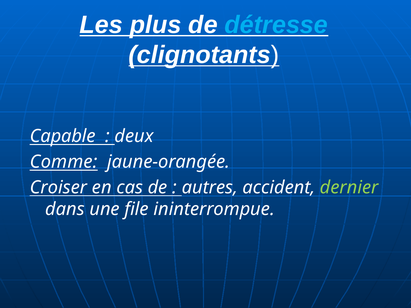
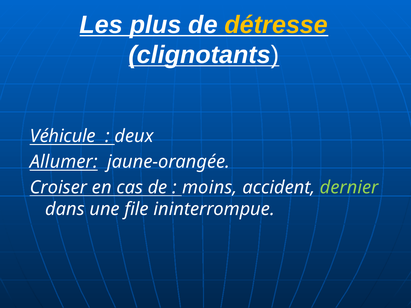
détresse colour: light blue -> yellow
Capable: Capable -> Véhicule
Comme: Comme -> Allumer
autres: autres -> moins
